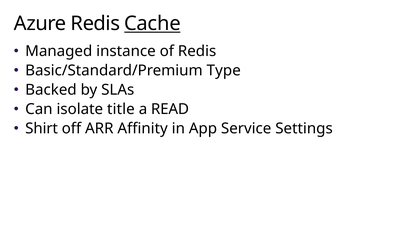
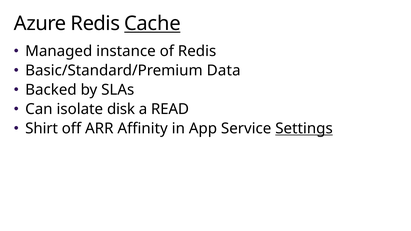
Type: Type -> Data
title: title -> disk
Settings underline: none -> present
